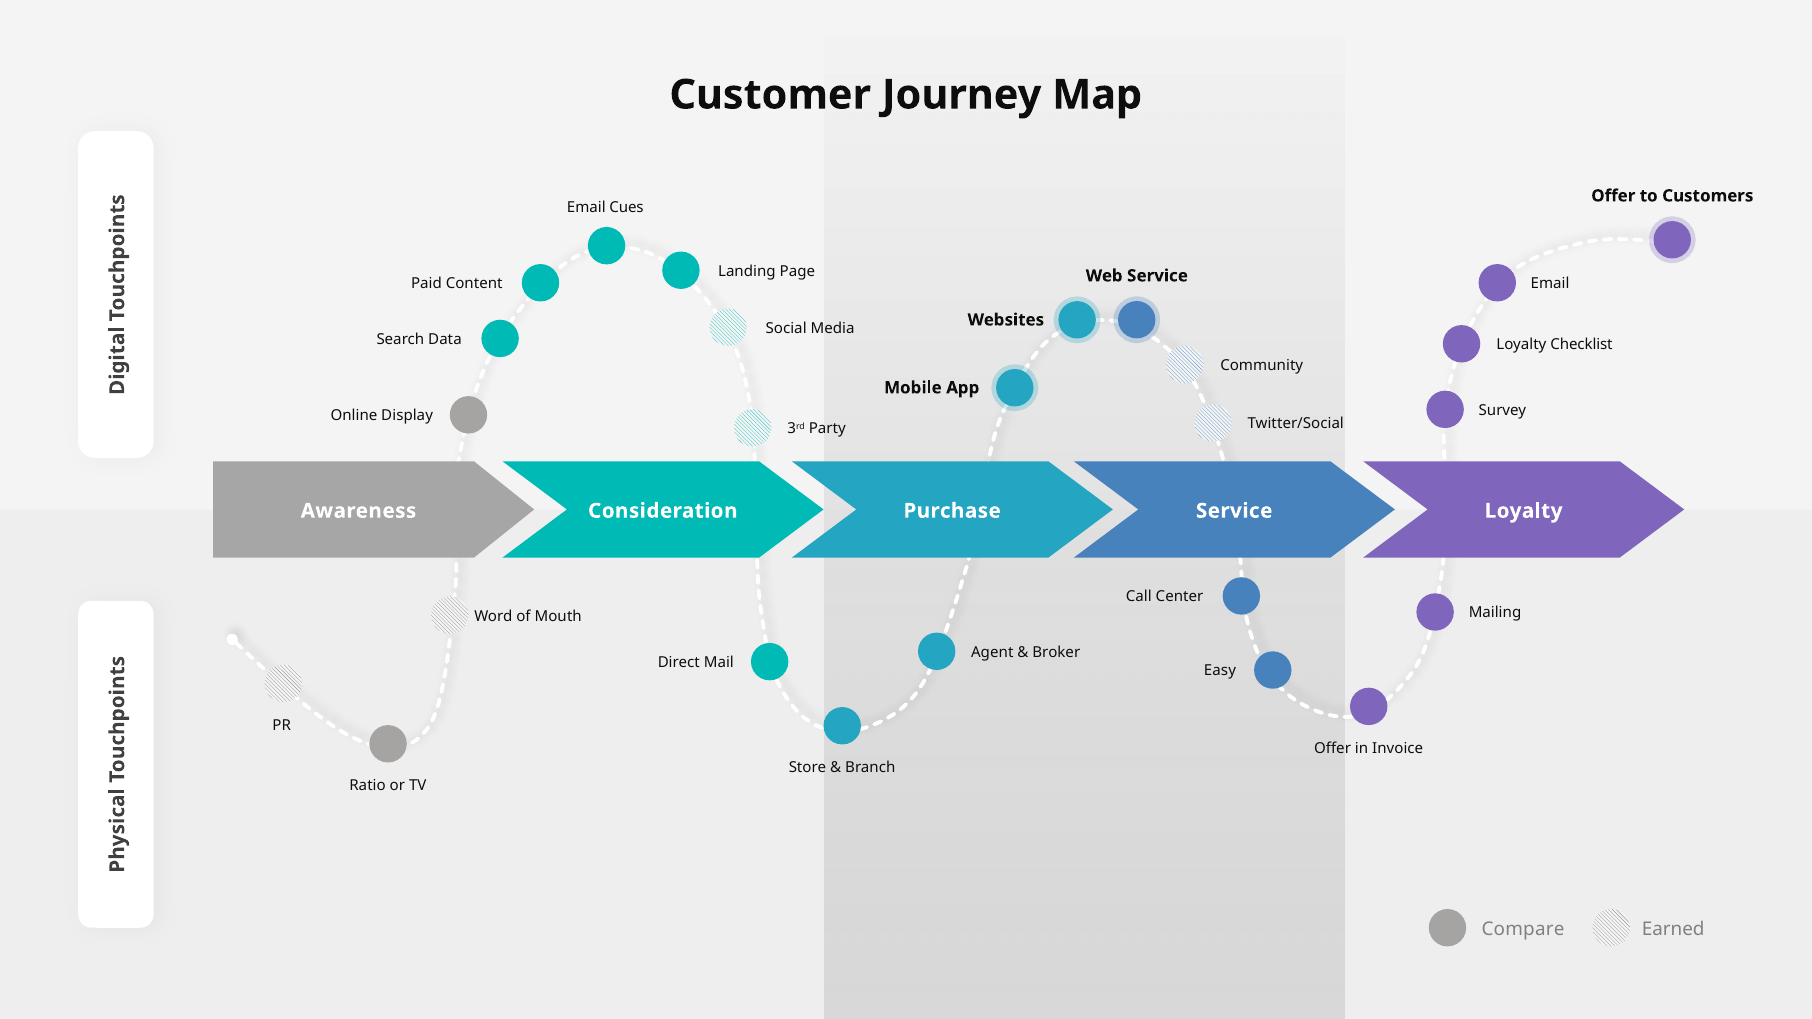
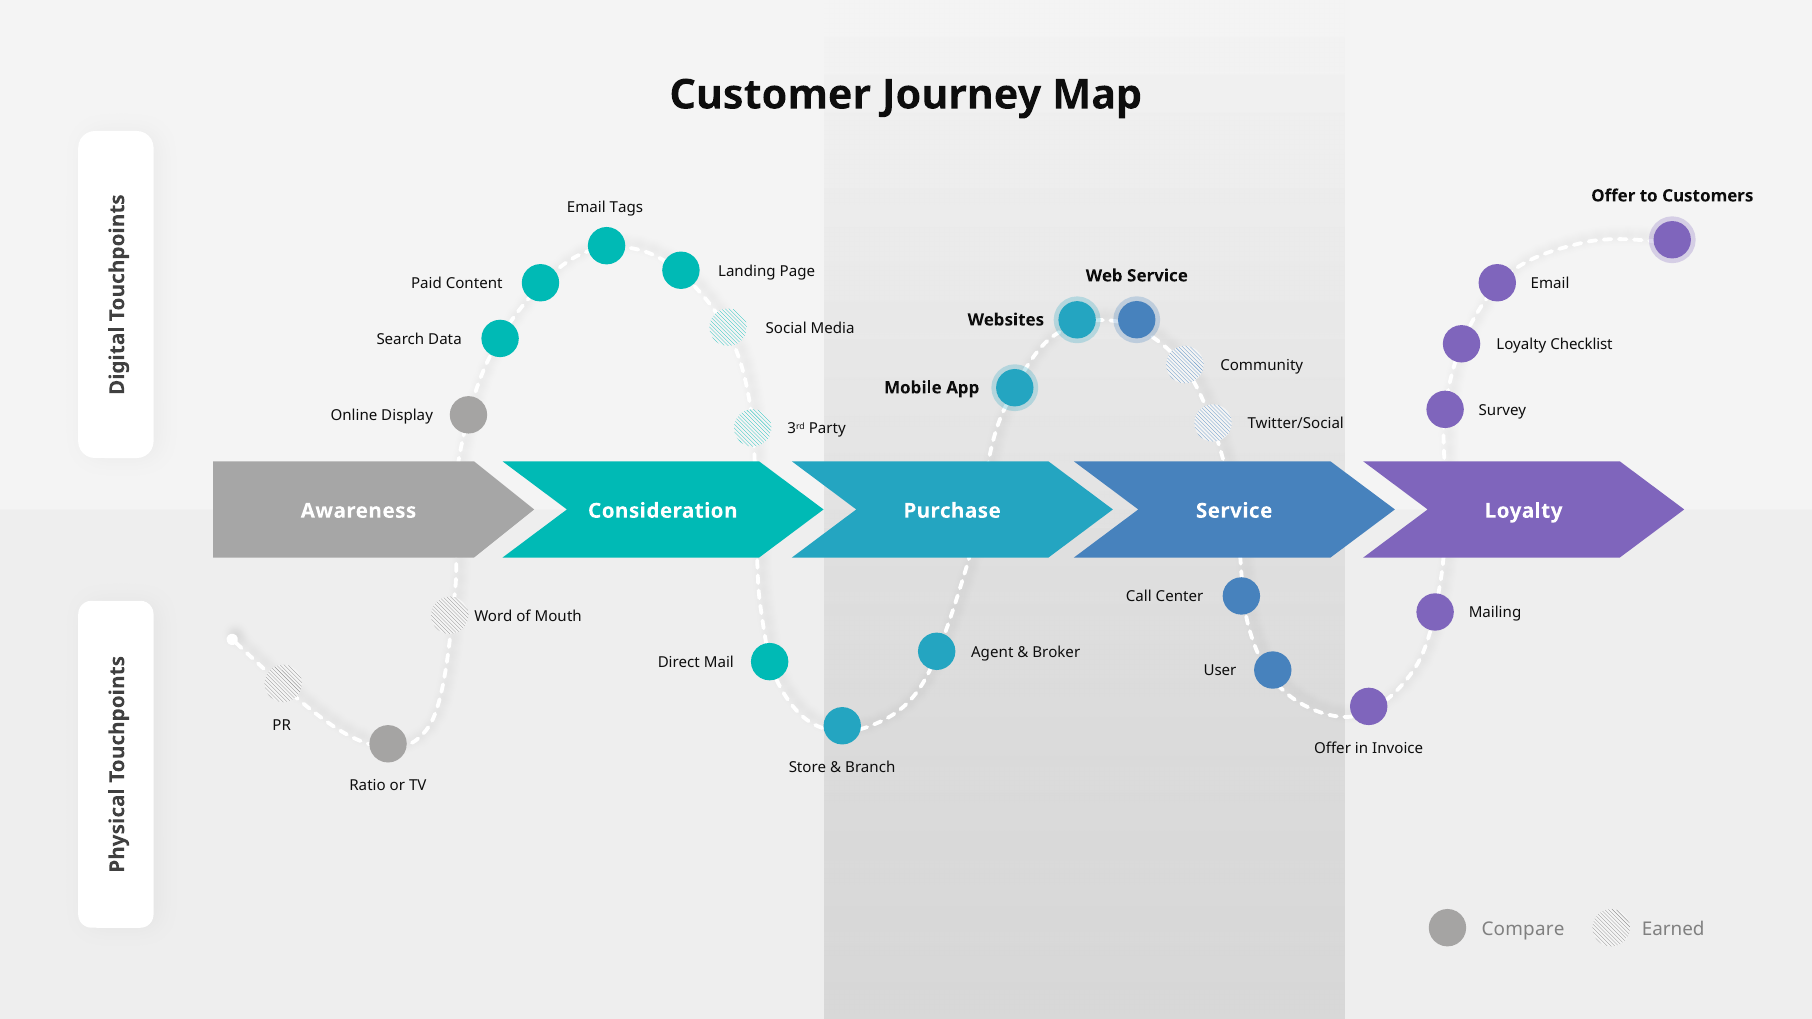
Cues: Cues -> Tags
Easy: Easy -> User
